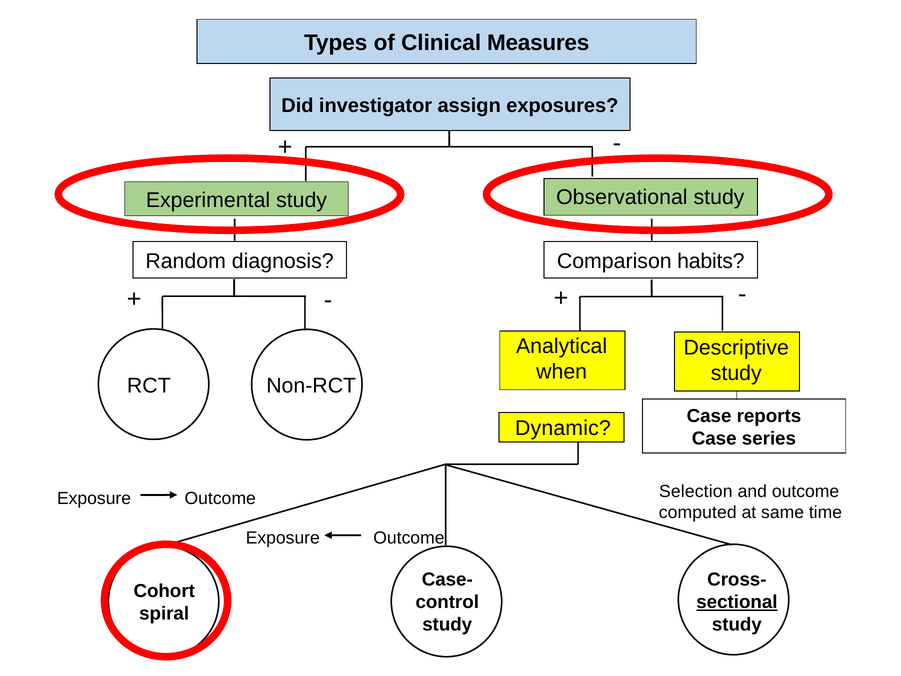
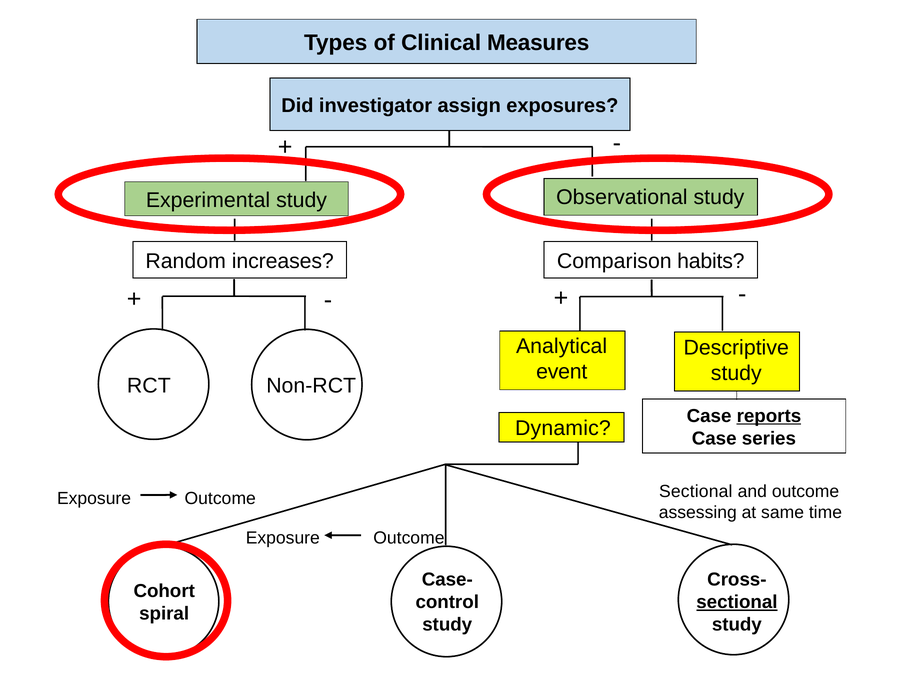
diagnosis: diagnosis -> increases
when: when -> event
reports underline: none -> present
Selection at (696, 491): Selection -> Sectional
computed: computed -> assessing
